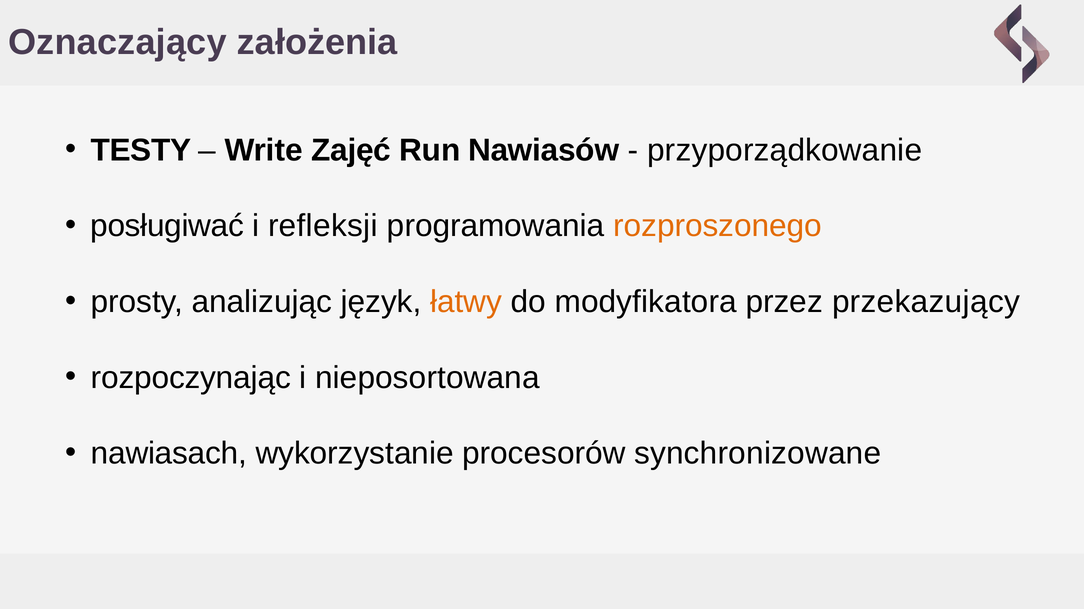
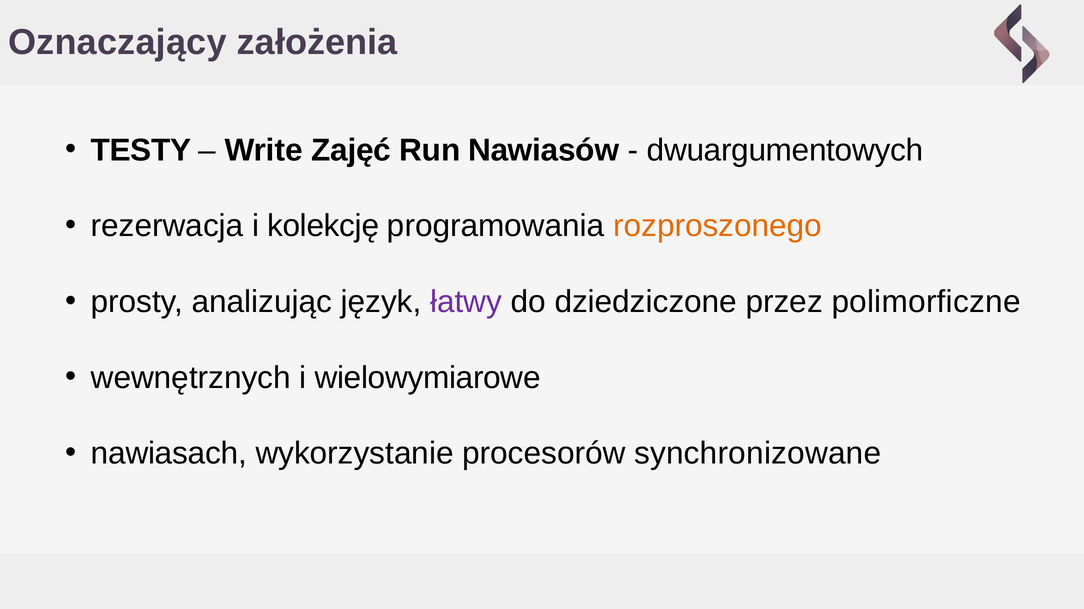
przyporządkowanie: przyporządkowanie -> dwuargumentowych
posługiwać: posługiwać -> rezerwacja
refleksji: refleksji -> kolekcję
łatwy colour: orange -> purple
modyfikatora: modyfikatora -> dziedziczone
przekazujący: przekazujący -> polimorficzne
rozpoczynając: rozpoczynając -> wewnętrznych
nieposortowana: nieposortowana -> wielowymiarowe
